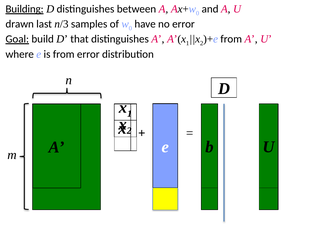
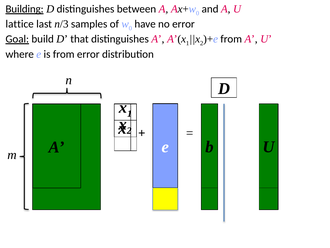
drawn: drawn -> lattice
